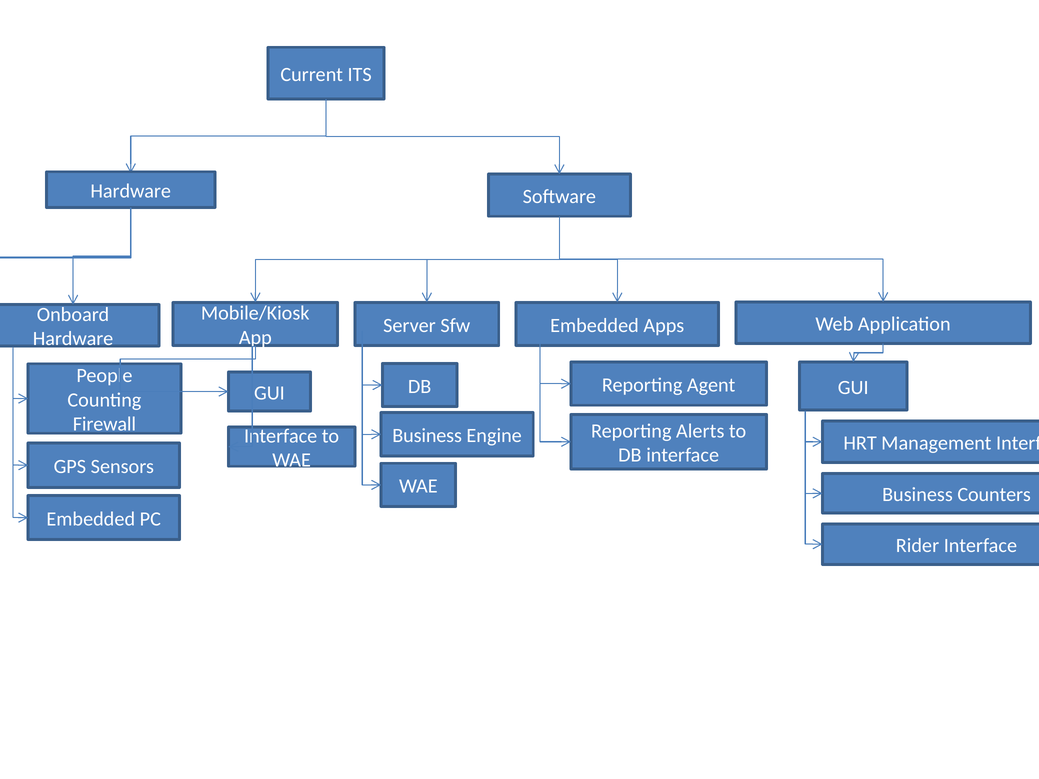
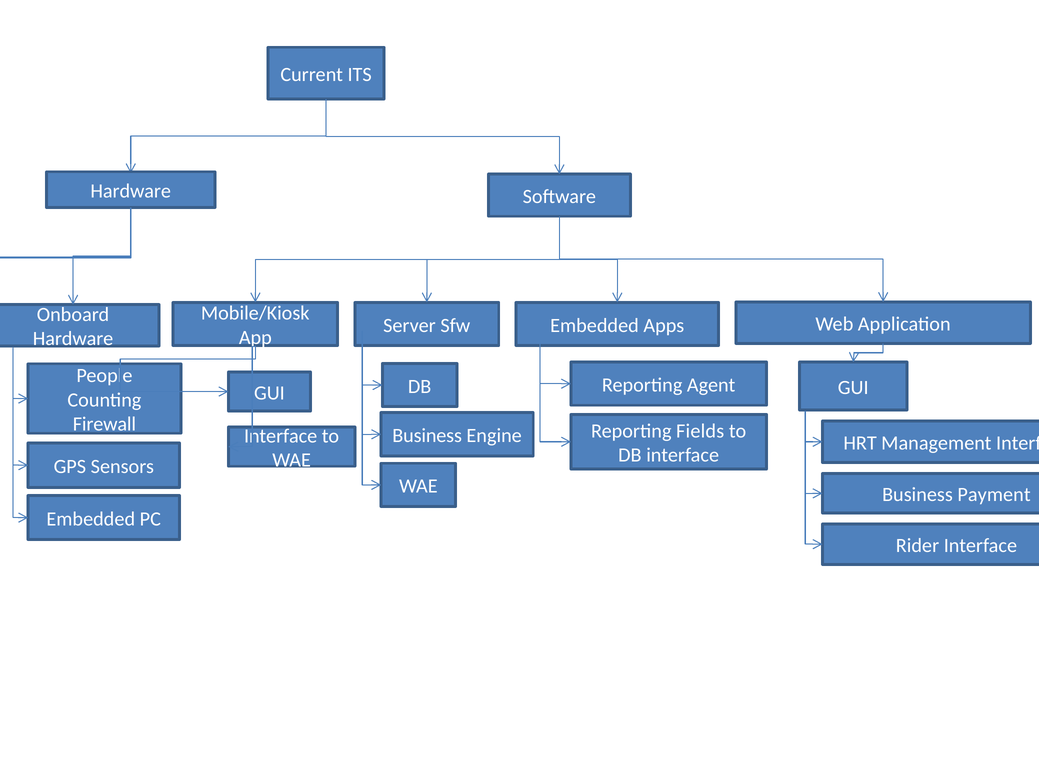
Alerts: Alerts -> Fields
Counters: Counters -> Payment
